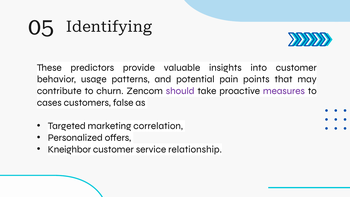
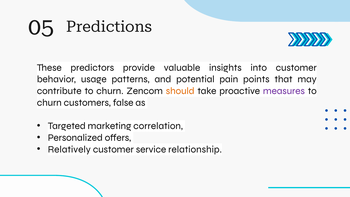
Identifying: Identifying -> Predictions
should colour: purple -> orange
cases at (49, 103): cases -> churn
Kneighbor: Kneighbor -> Relatively
